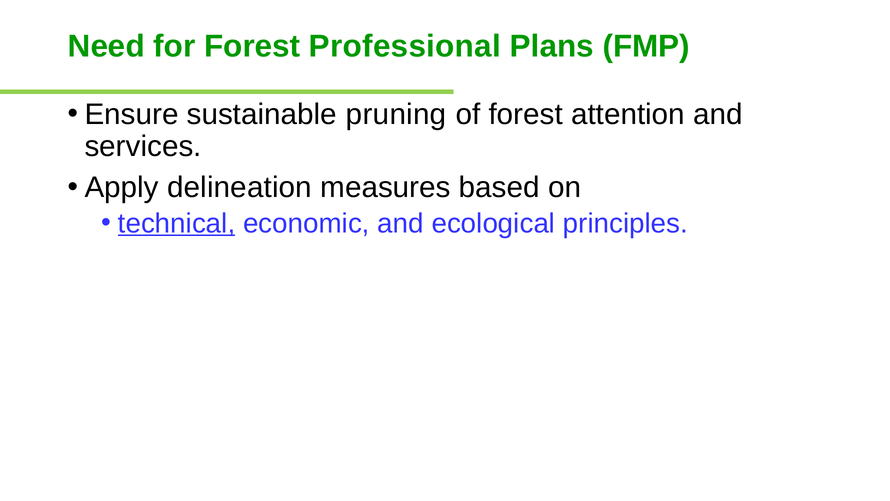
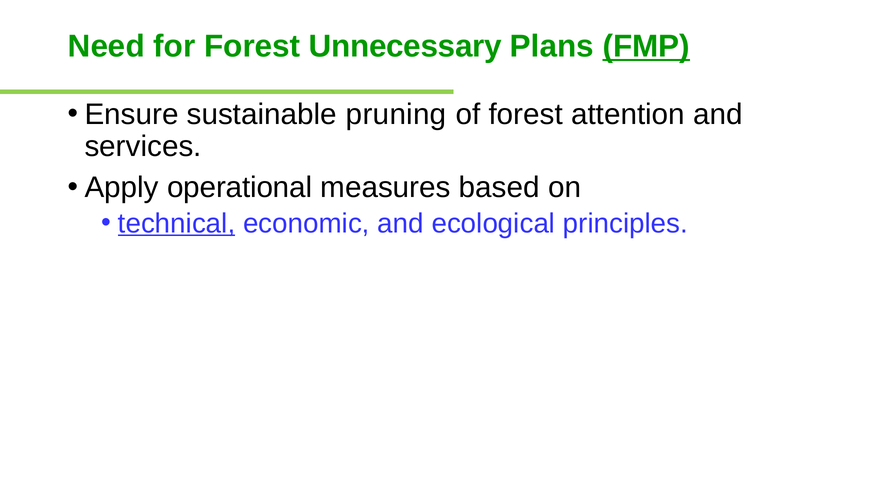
Professional: Professional -> Unnecessary
FMP underline: none -> present
delineation: delineation -> operational
